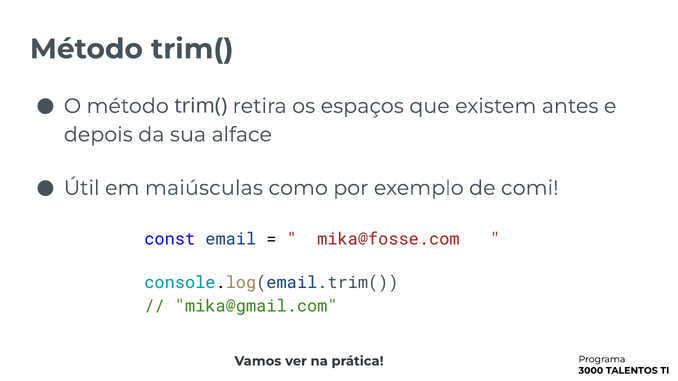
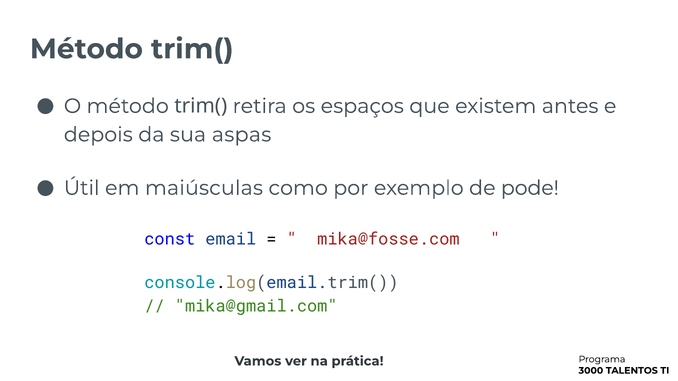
alface: alface -> aspas
comi: comi -> pode
